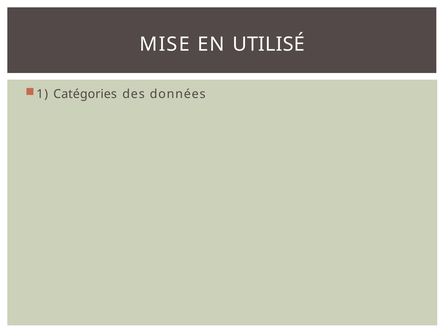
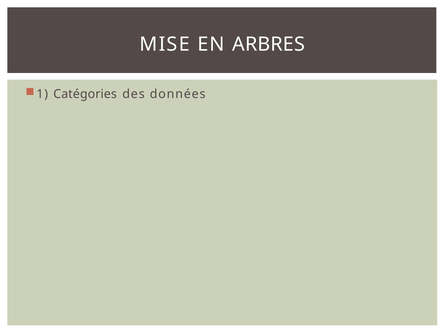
UTILISÉ: UTILISÉ -> ARBRES
